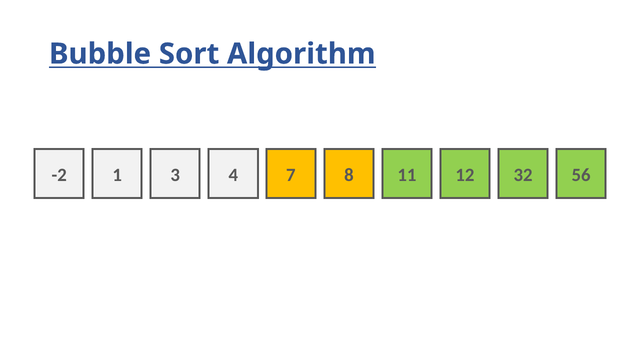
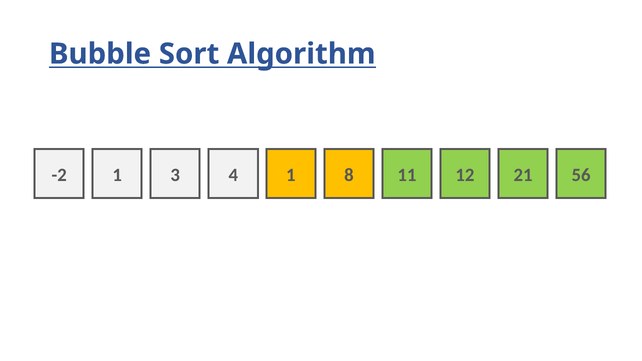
4 7: 7 -> 1
32: 32 -> 21
